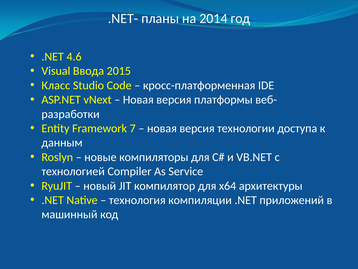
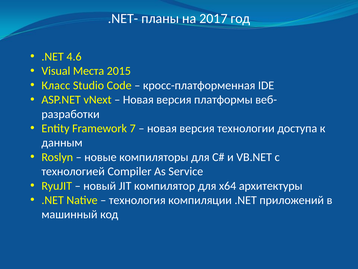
2014: 2014 -> 2017
Ввода: Ввода -> Места
